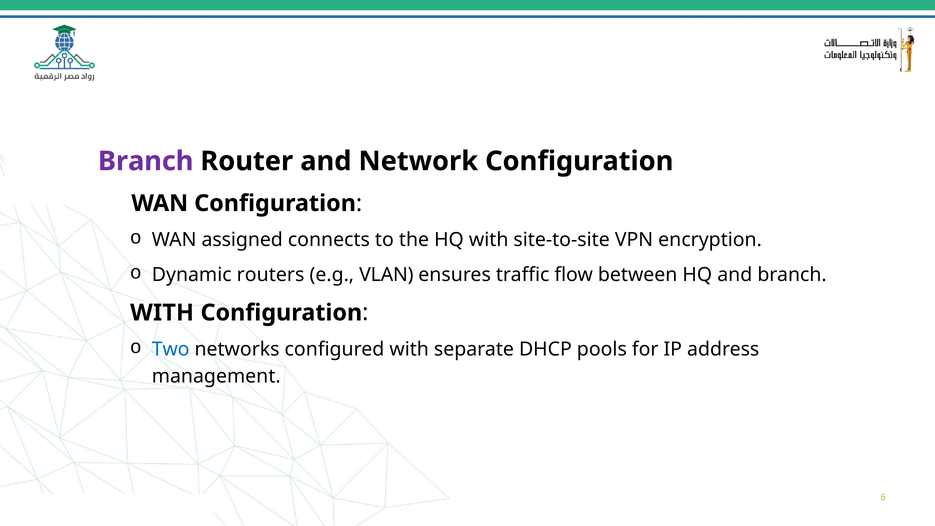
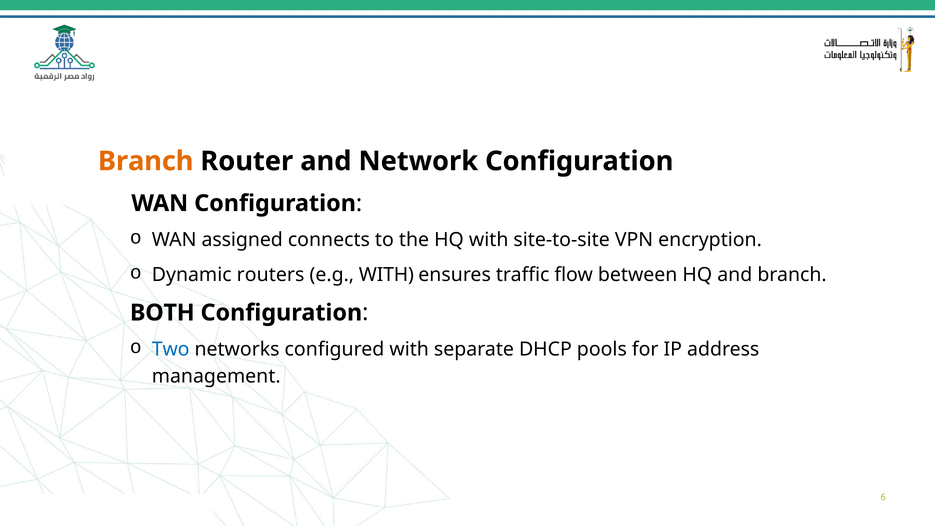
Branch at (146, 161) colour: purple -> orange
e.g VLAN: VLAN -> WITH
WITH at (162, 313): WITH -> BOTH
